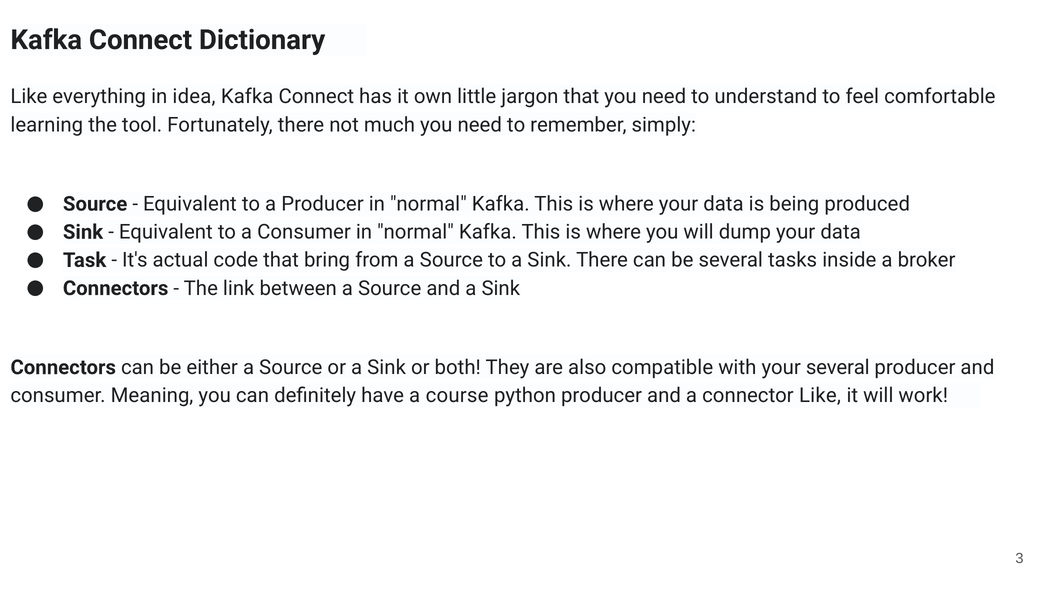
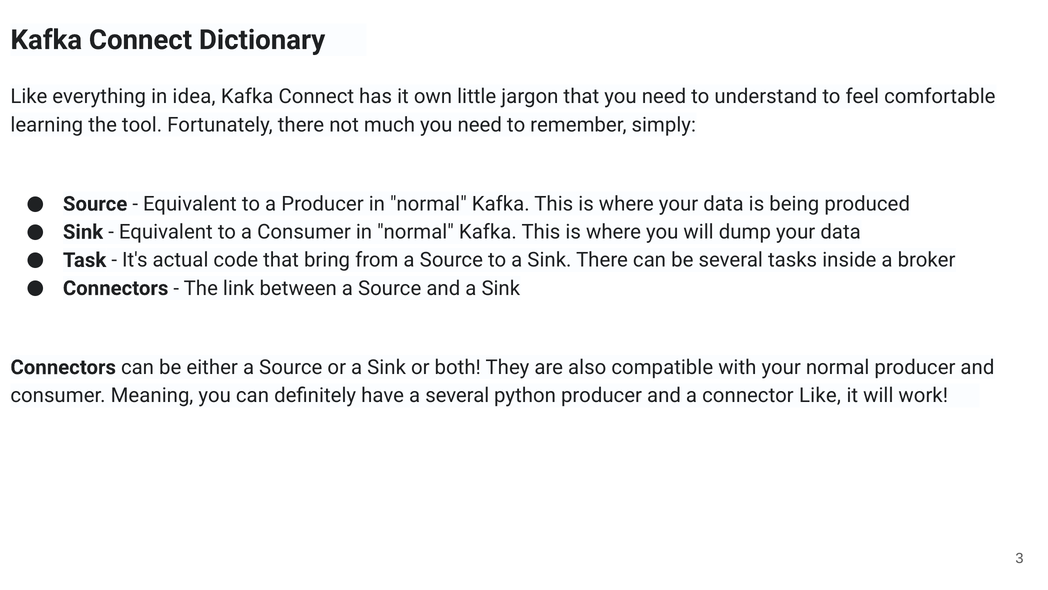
your several: several -> normal
a course: course -> several
